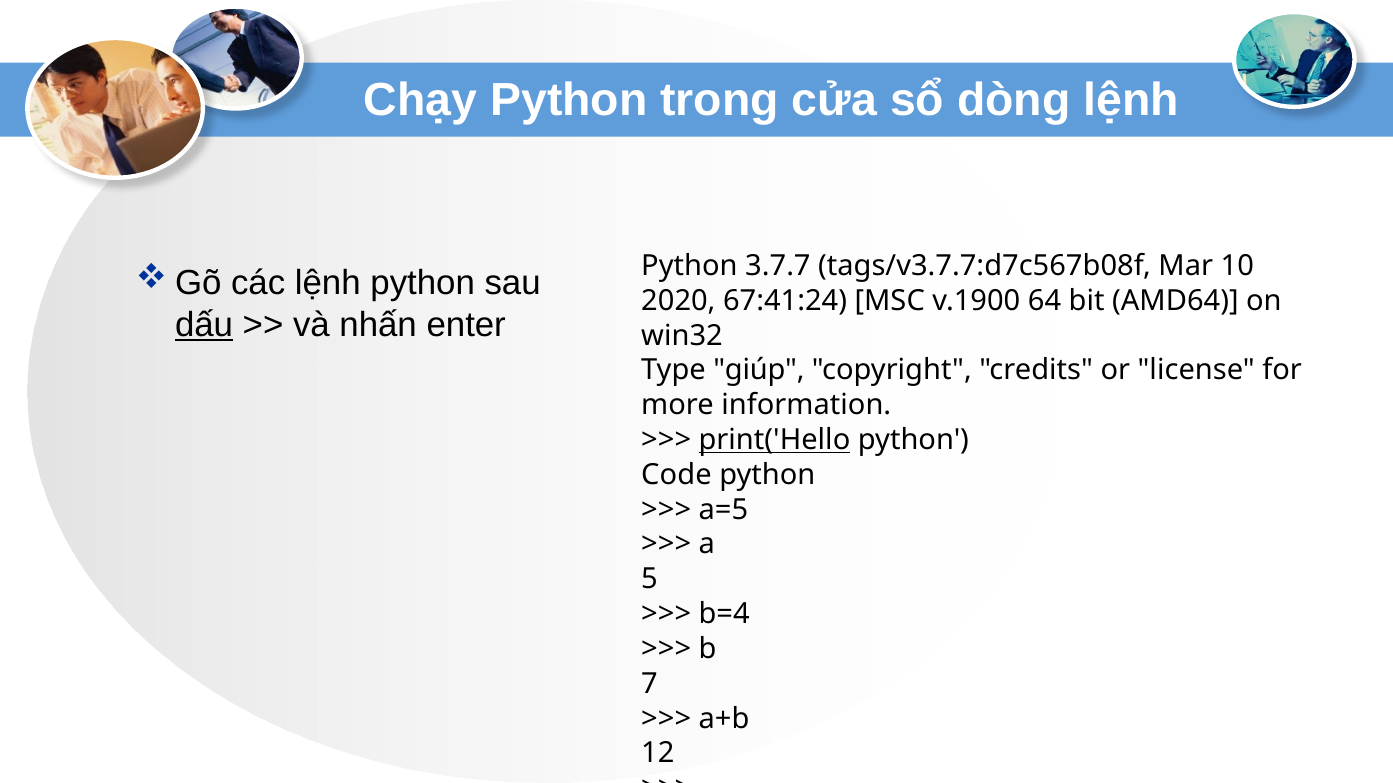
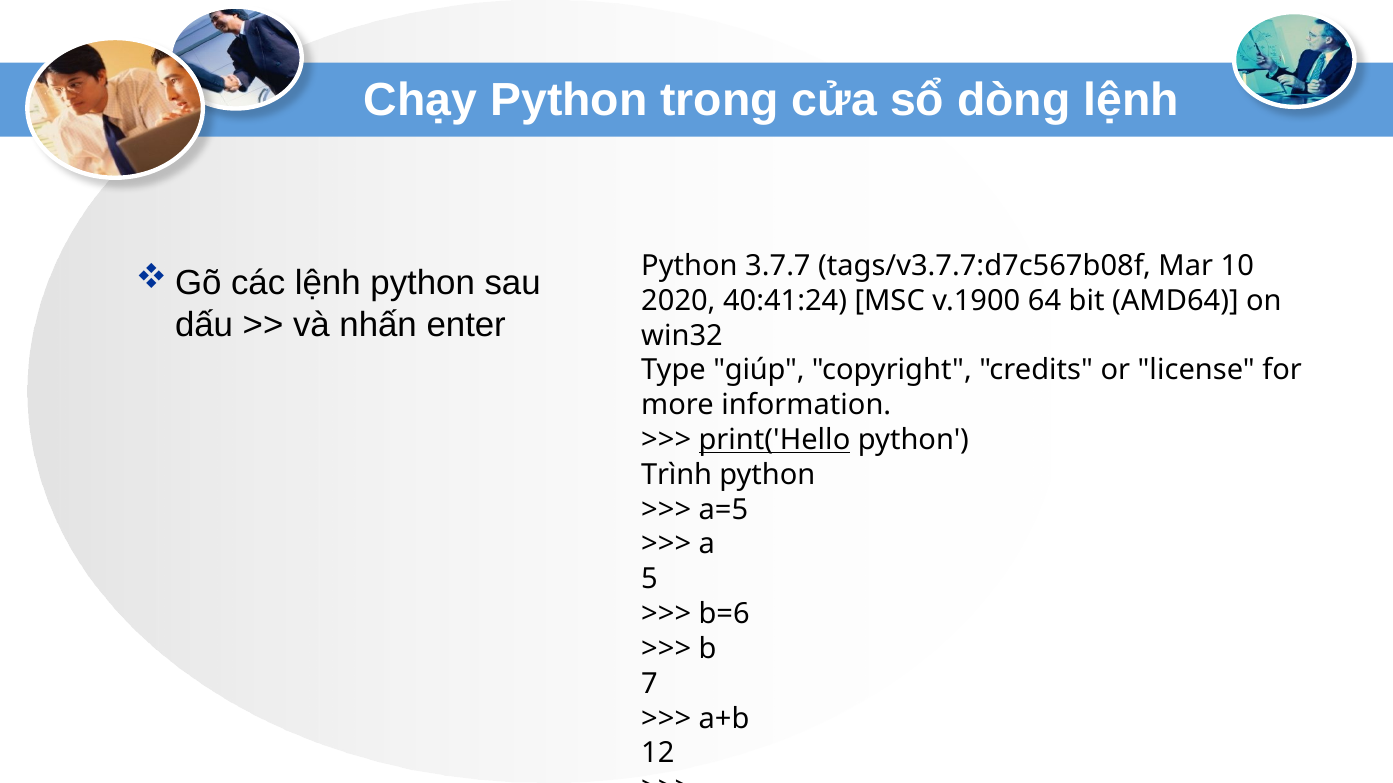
67:41:24: 67:41:24 -> 40:41:24
dấu underline: present -> none
Code: Code -> Trình
b=4: b=4 -> b=6
